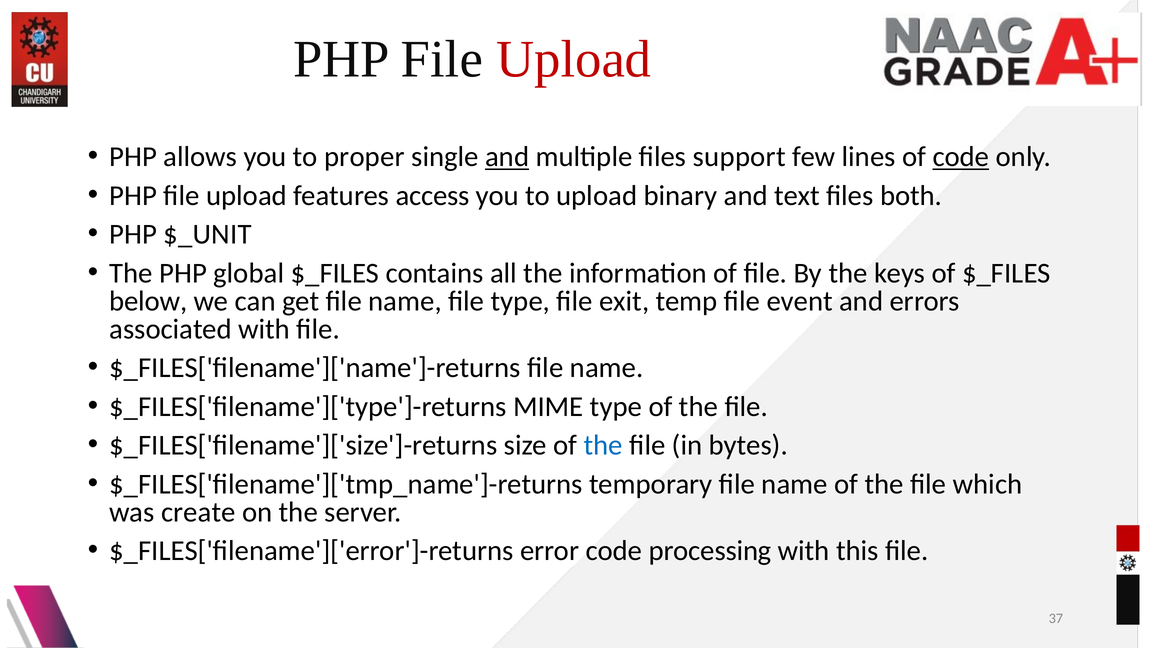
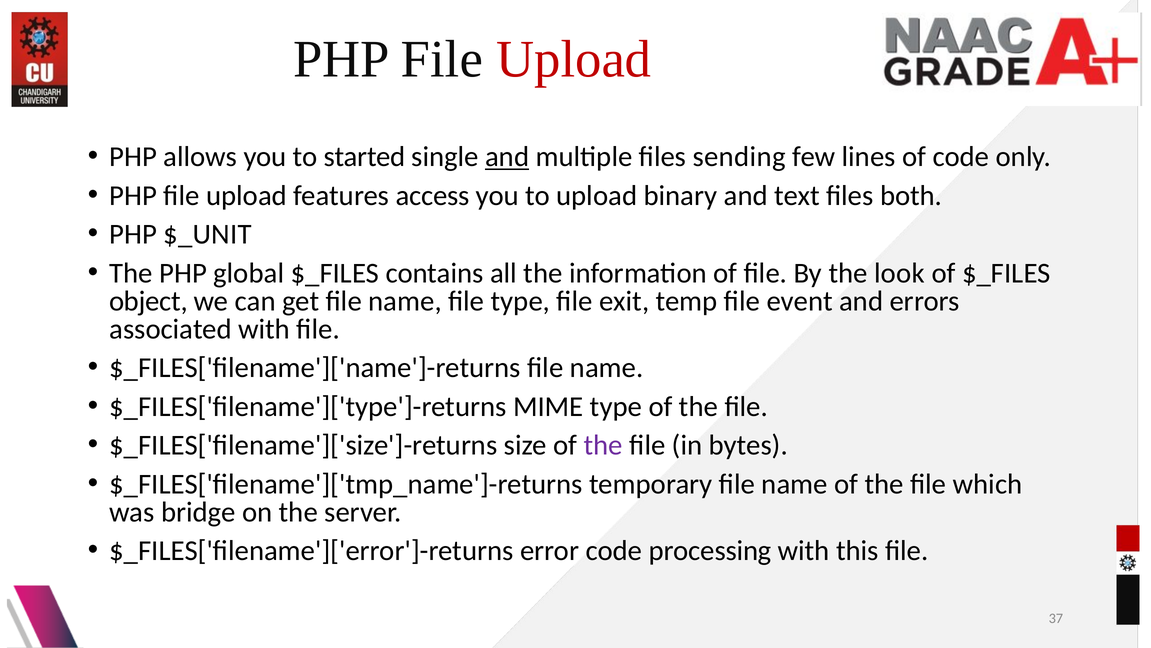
proper: proper -> started
support: support -> sending
code at (961, 157) underline: present -> none
keys: keys -> look
below: below -> object
the at (603, 445) colour: blue -> purple
create: create -> bridge
